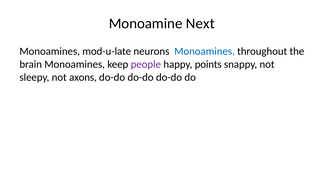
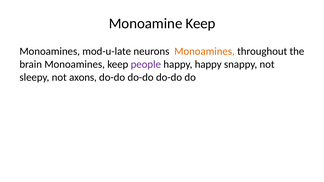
Monoamine Next: Next -> Keep
Monoamines at (205, 51) colour: blue -> orange
happy points: points -> happy
